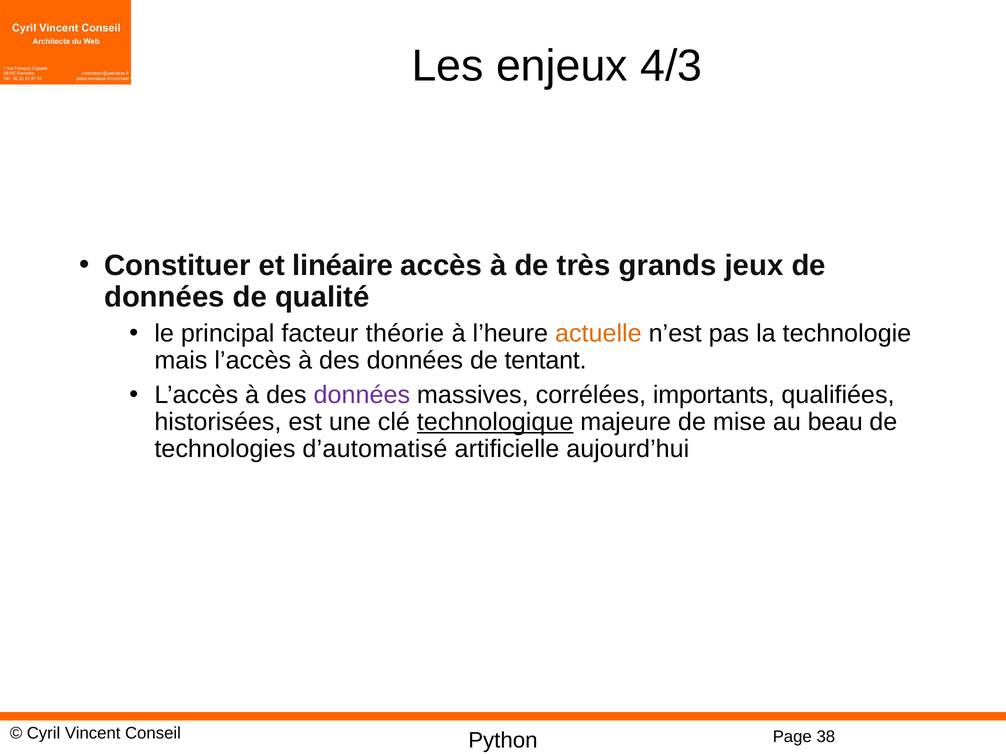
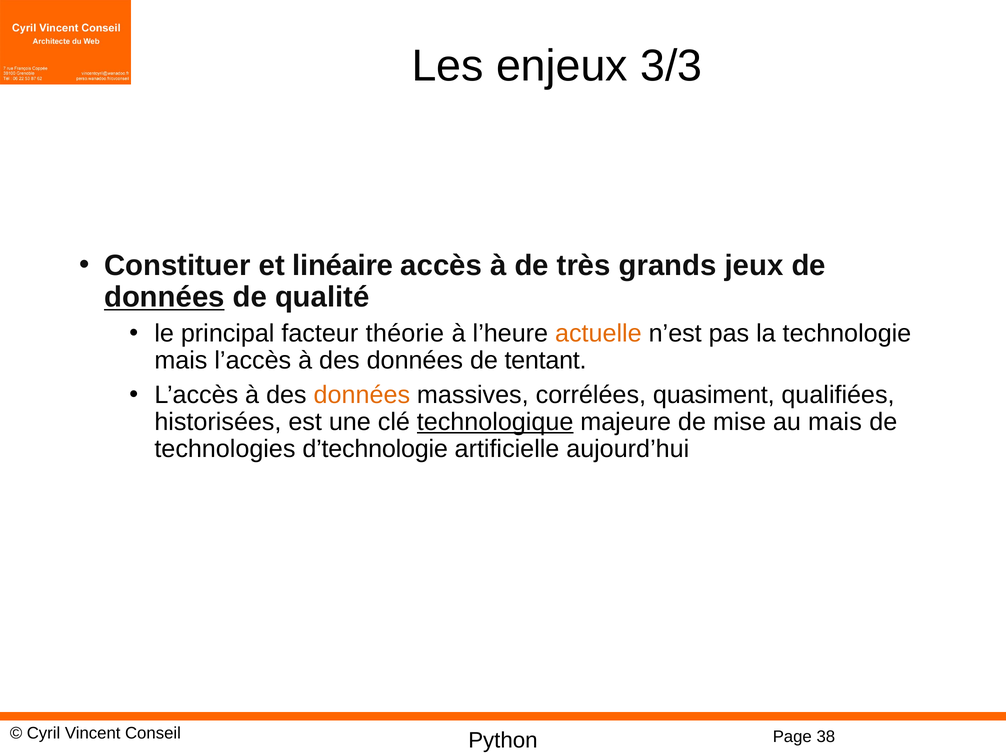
4/3: 4/3 -> 3/3
données at (164, 297) underline: none -> present
données at (362, 395) colour: purple -> orange
importants: importants -> quasiment
au beau: beau -> mais
d’automatisé: d’automatisé -> d’technologie
